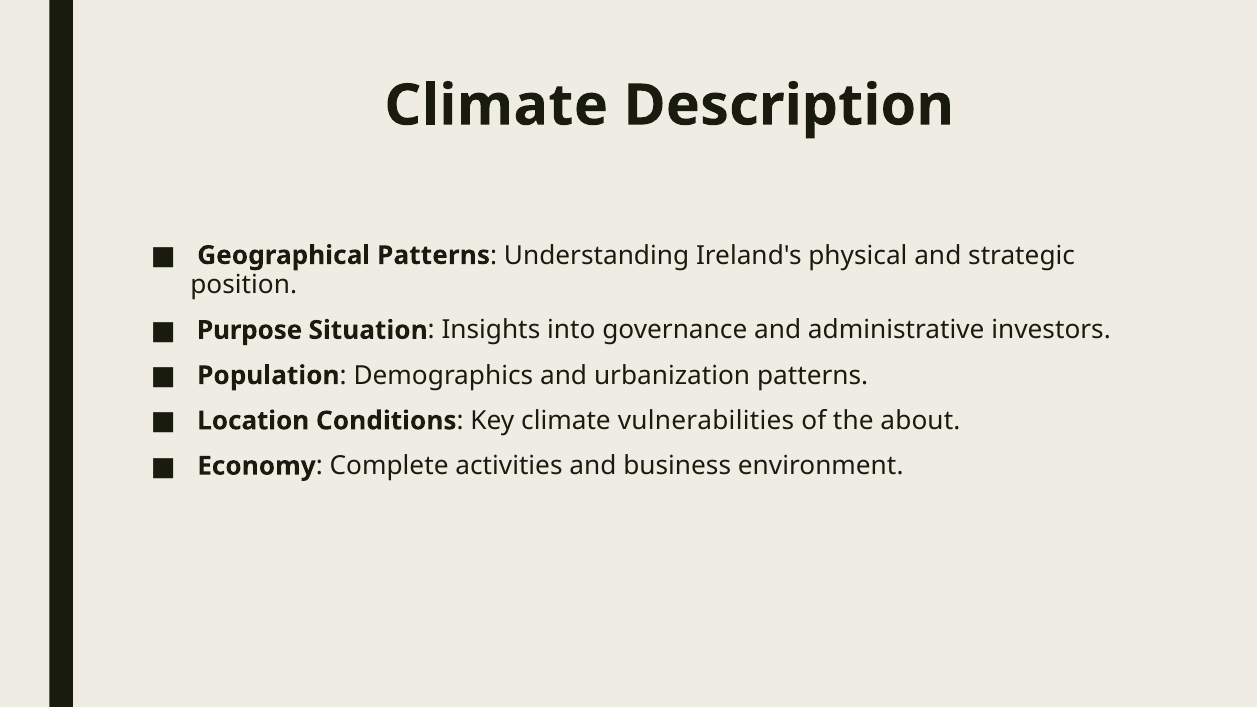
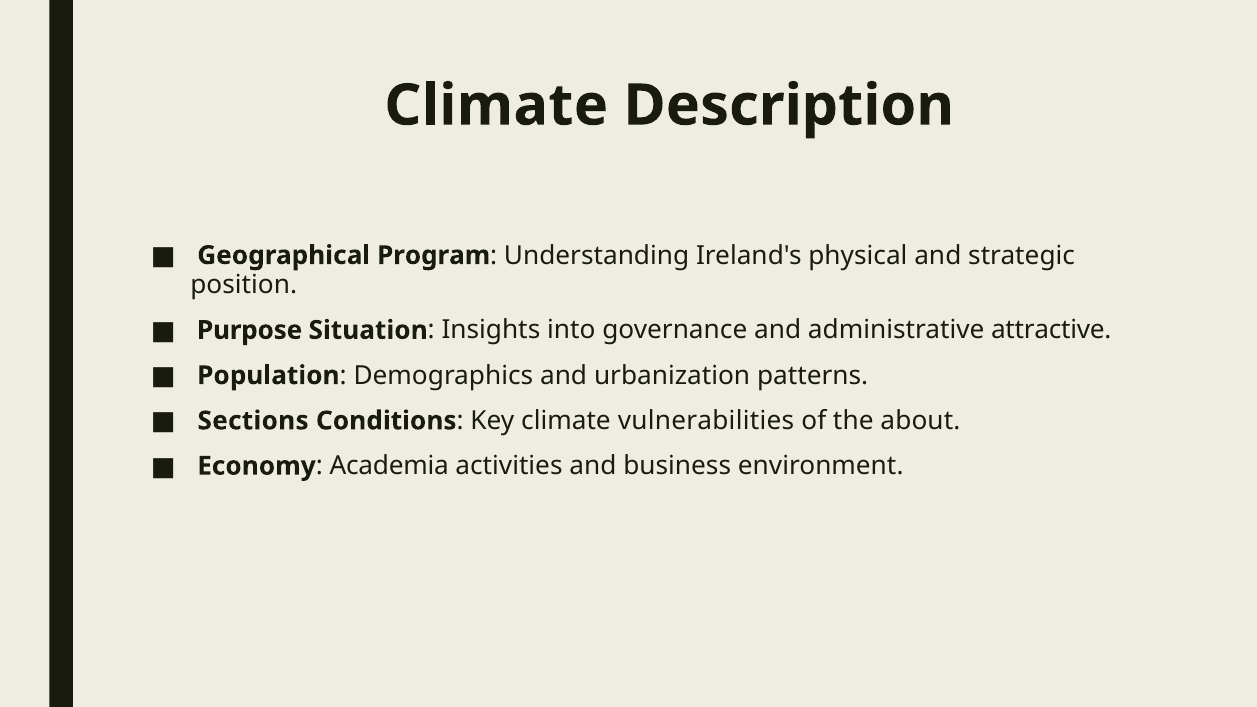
Geographical Patterns: Patterns -> Program
investors: investors -> attractive
Location: Location -> Sections
Complete: Complete -> Academia
